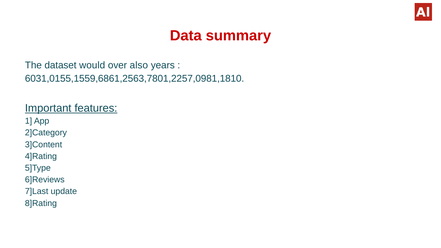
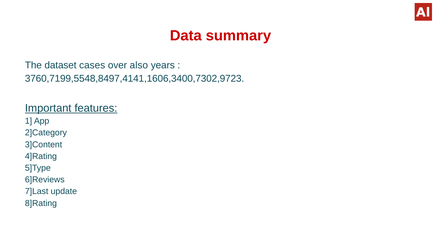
would: would -> cases
6031,0155,1559,6861,2563,7801,2257,0981,1810: 6031,0155,1559,6861,2563,7801,2257,0981,1810 -> 3760,7199,5548,8497,4141,1606,3400,7302,9723
